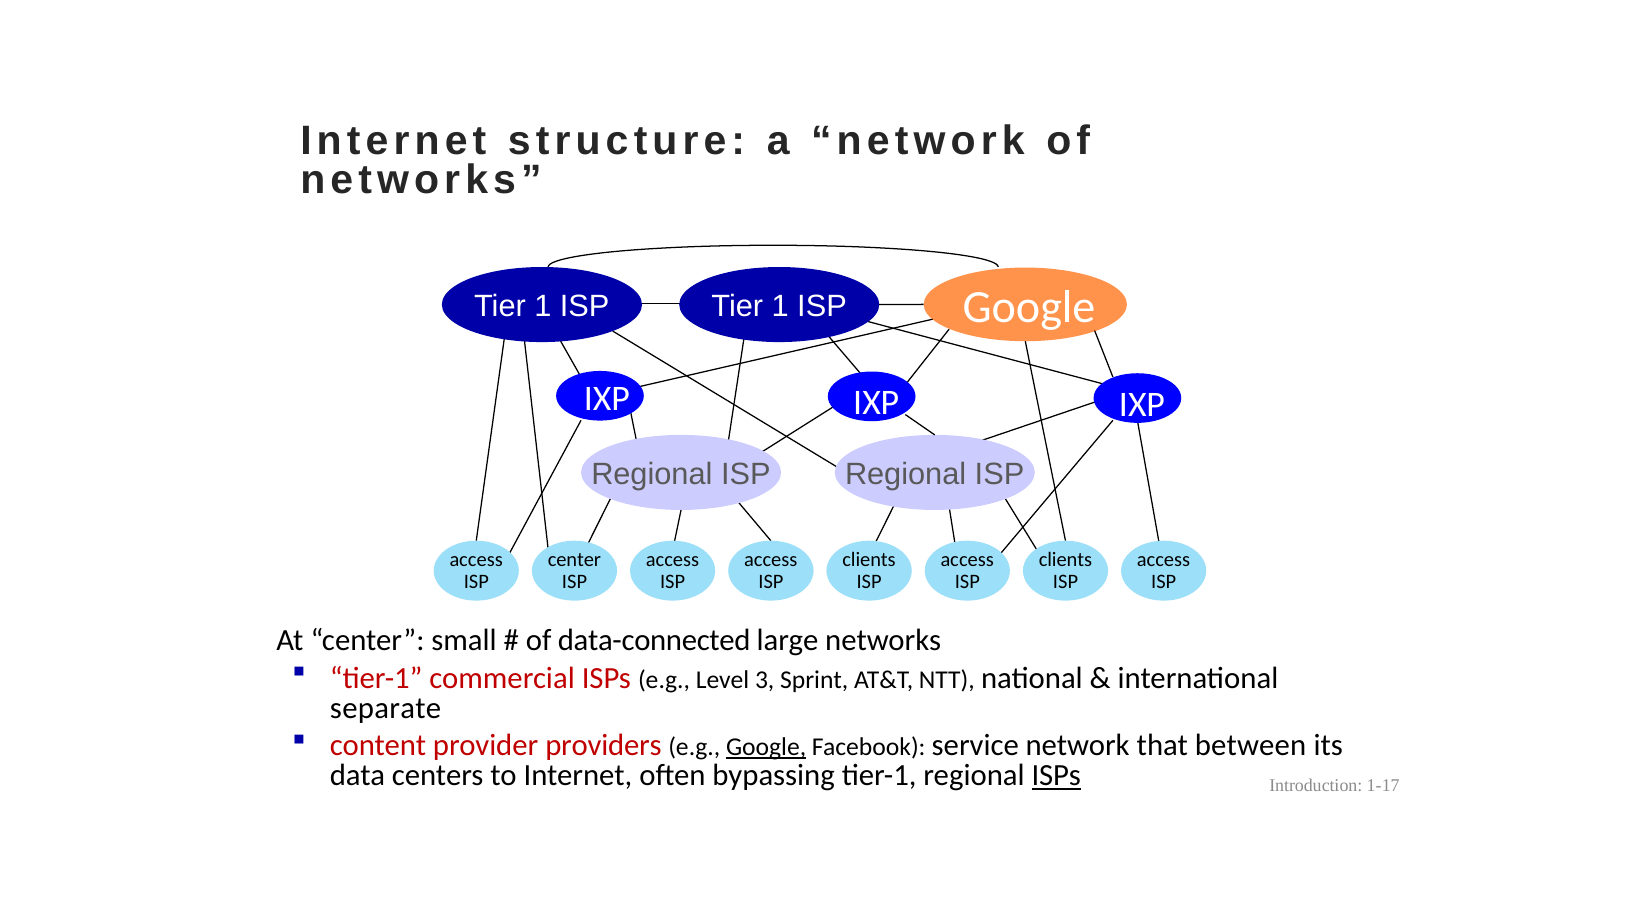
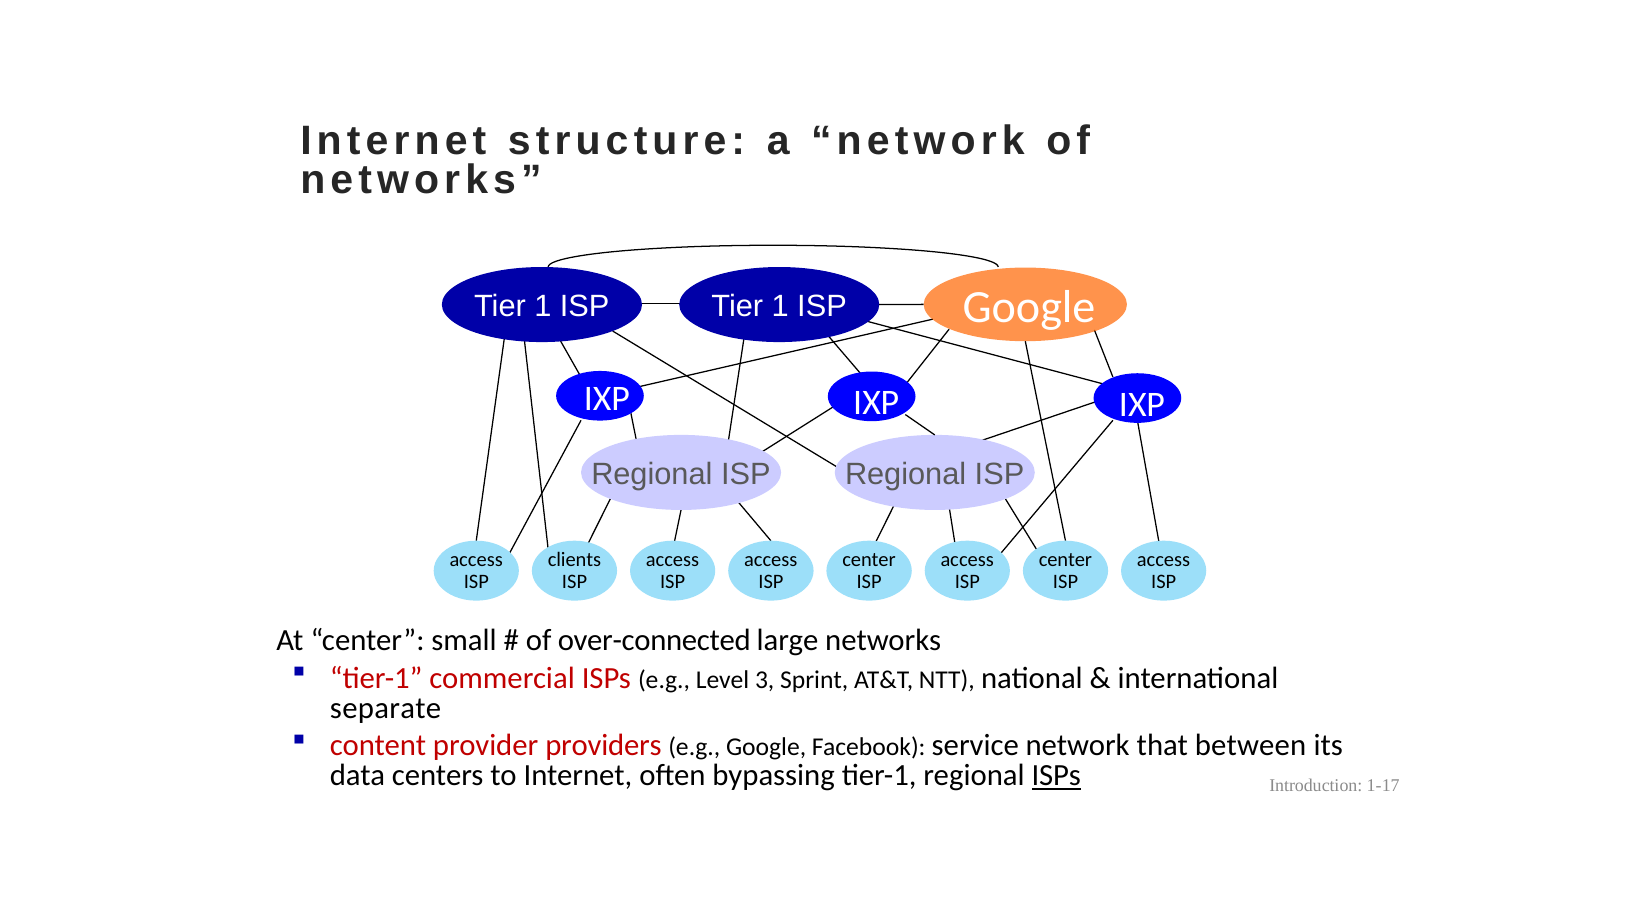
center at (574, 559): center -> clients
clients at (869, 559): clients -> center
clients at (1065, 559): clients -> center
data-connected: data-connected -> over-connected
Google at (766, 747) underline: present -> none
